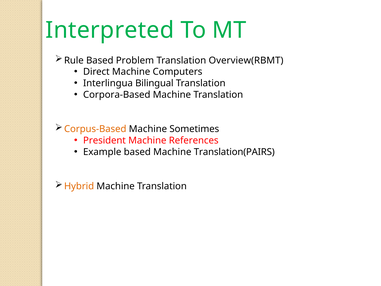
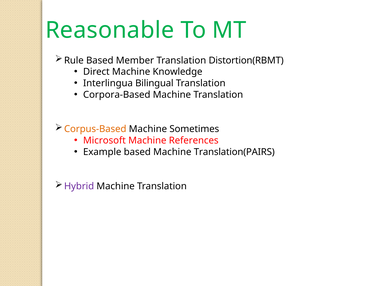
Interpreted: Interpreted -> Reasonable
Problem: Problem -> Member
Overview(RBMT: Overview(RBMT -> Distortion(RBMT
Computers: Computers -> Knowledge
President: President -> Microsoft
Hybrid colour: orange -> purple
